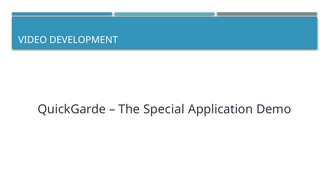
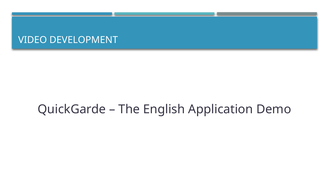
Special: Special -> English
